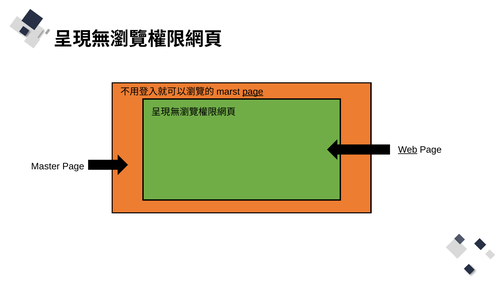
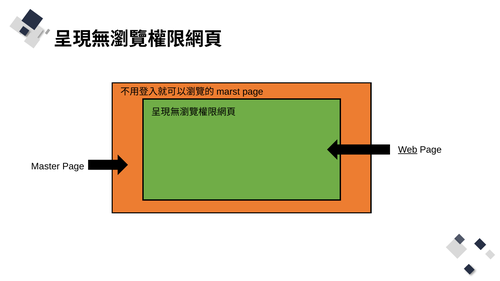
page at (253, 92) underline: present -> none
